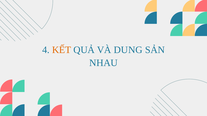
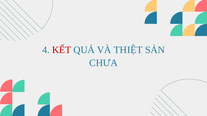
KẾT colour: orange -> red
DUNG: DUNG -> THIỆT
NHAU: NHAU -> CHƯA
